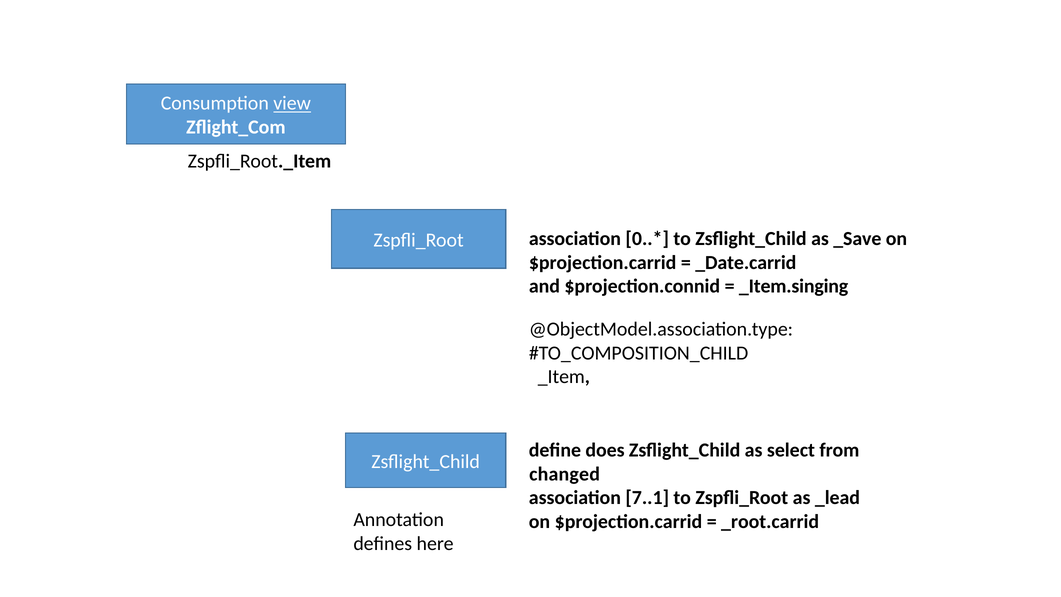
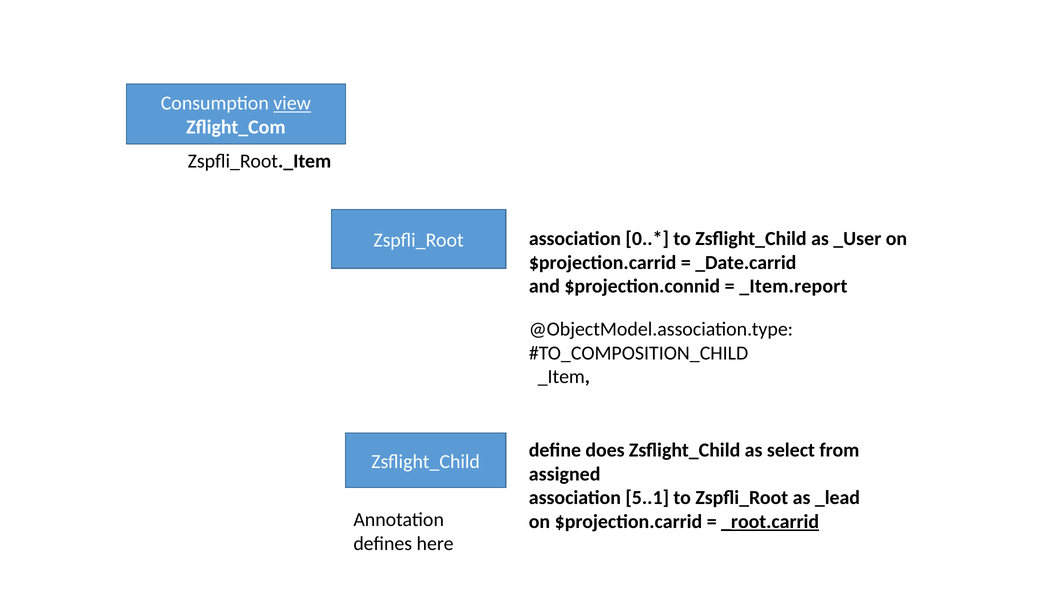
_Save: _Save -> _User
_Item.singing: _Item.singing -> _Item.report
changed: changed -> assigned
7..1: 7..1 -> 5..1
_root.carrid underline: none -> present
